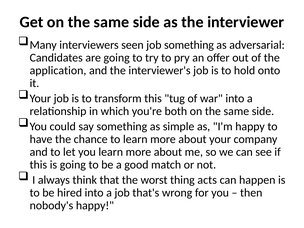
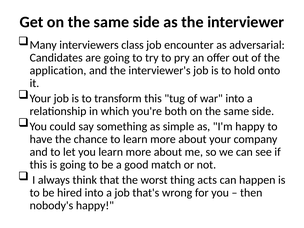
seen: seen -> class
job something: something -> encounter
